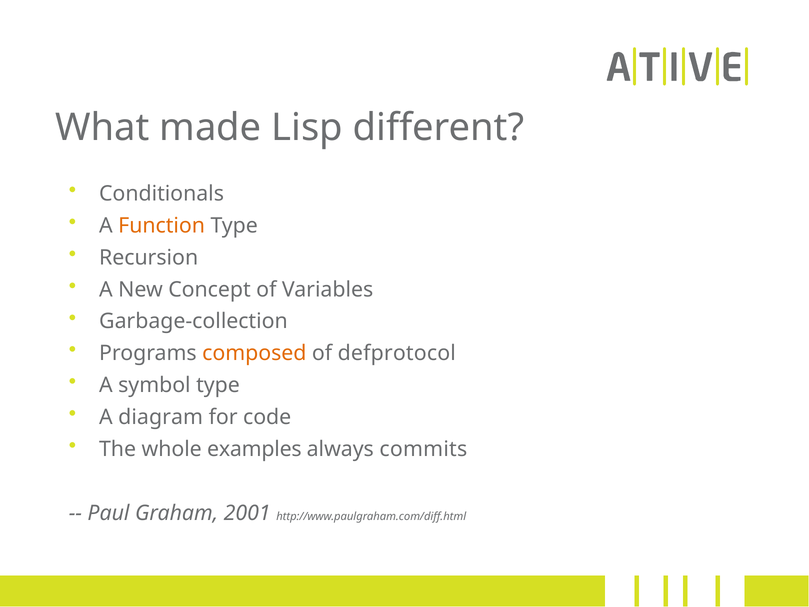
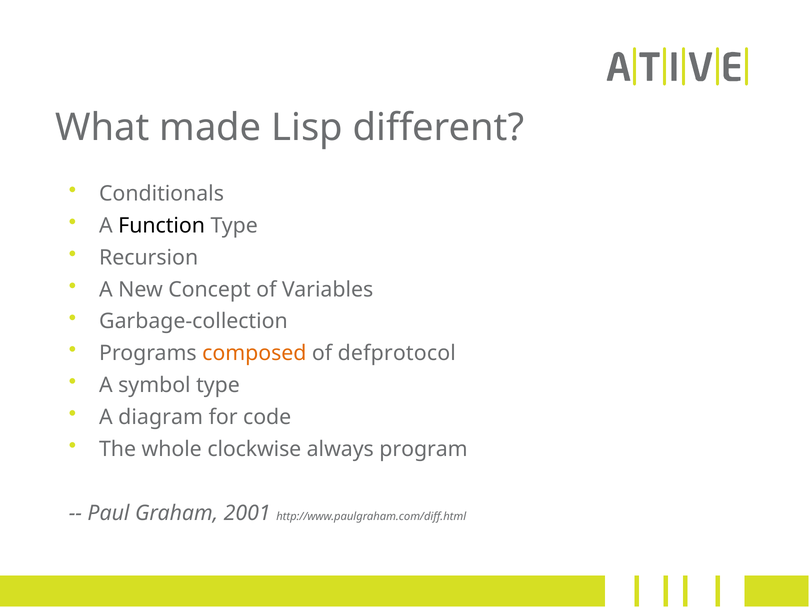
Function colour: orange -> black
examples: examples -> clockwise
commits: commits -> program
